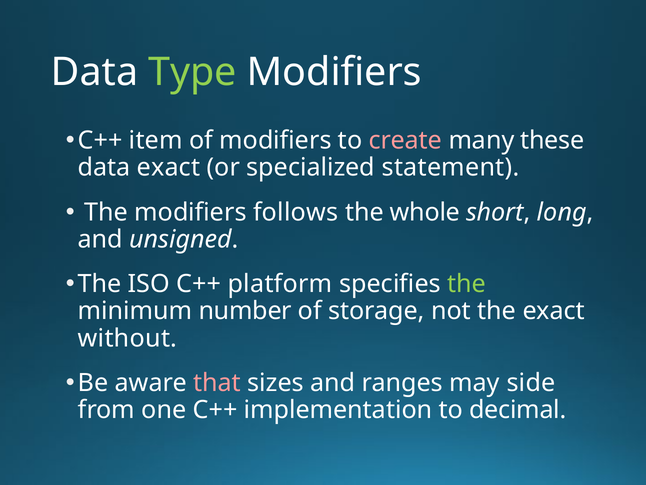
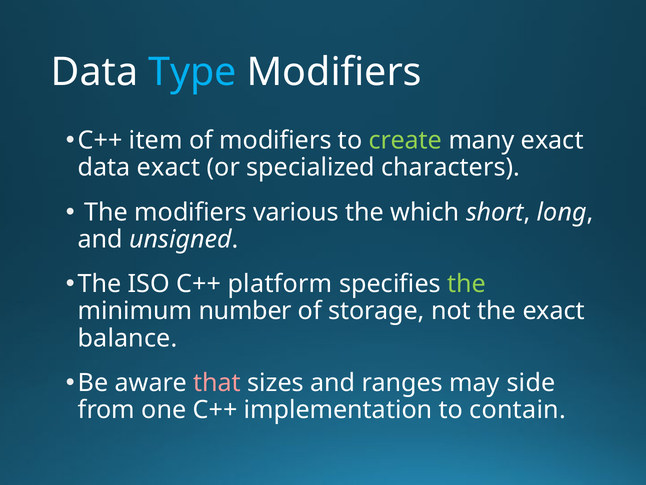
Type colour: light green -> light blue
create colour: pink -> light green
many these: these -> exact
statement: statement -> characters
follows: follows -> various
whole: whole -> which
without: without -> balance
decimal: decimal -> contain
